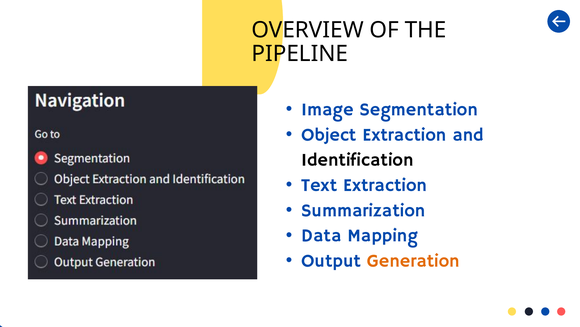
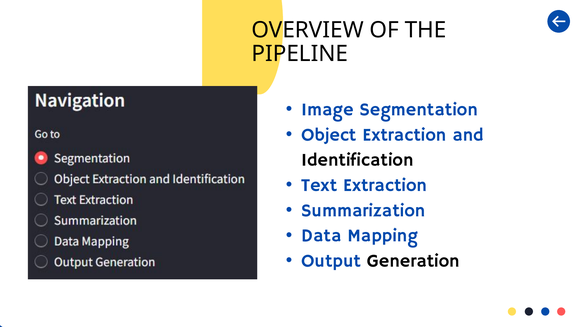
Generation colour: orange -> black
